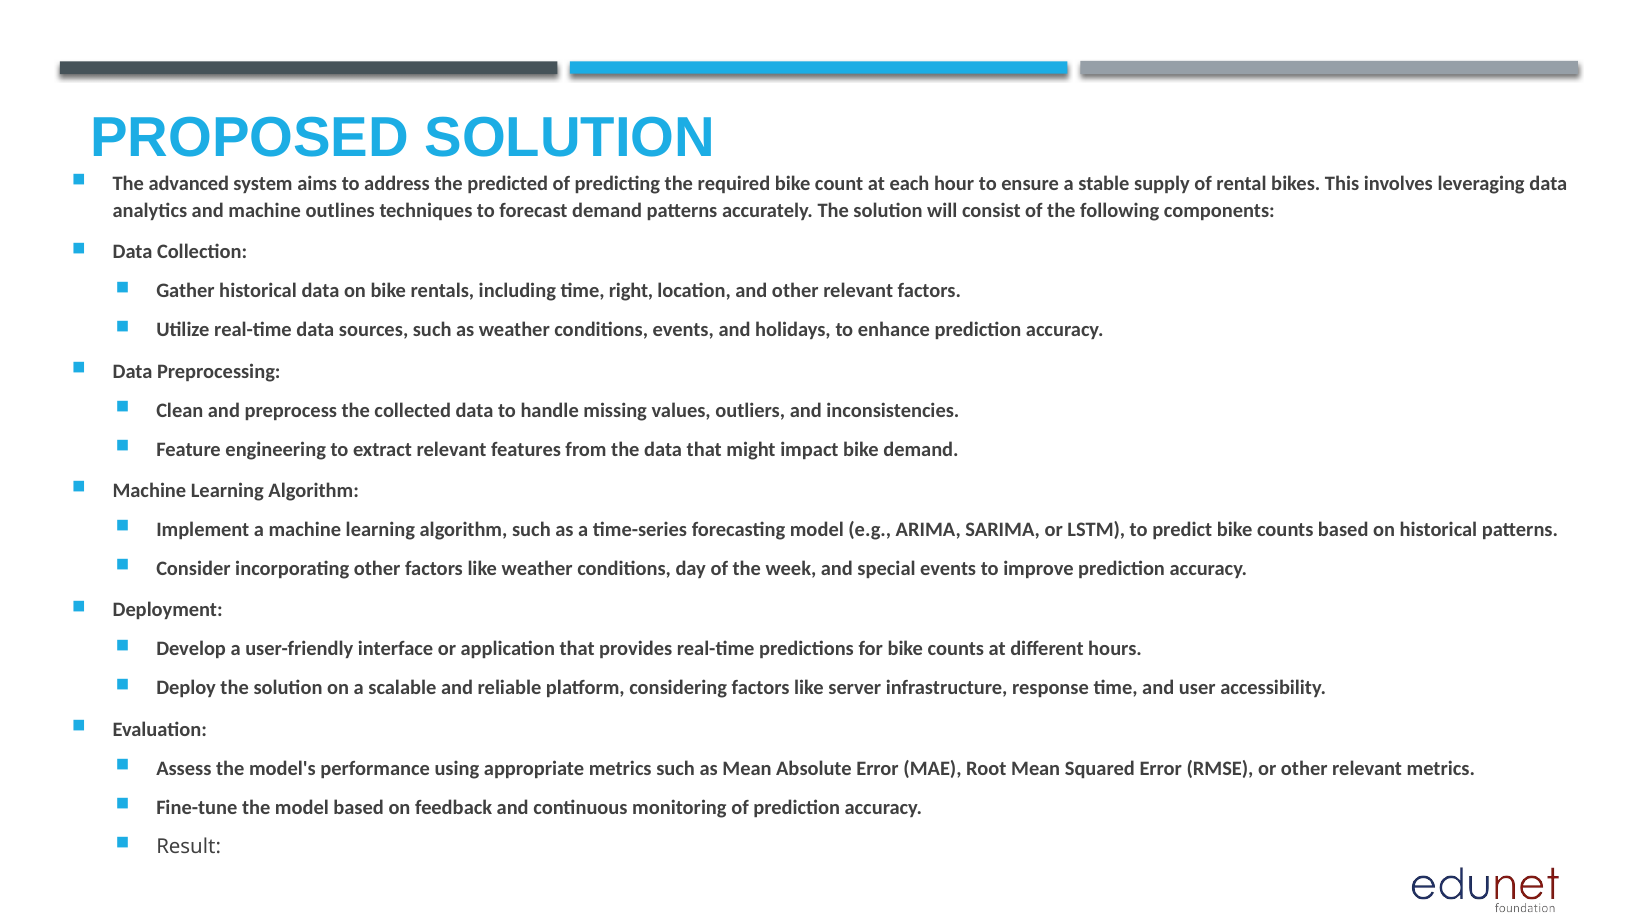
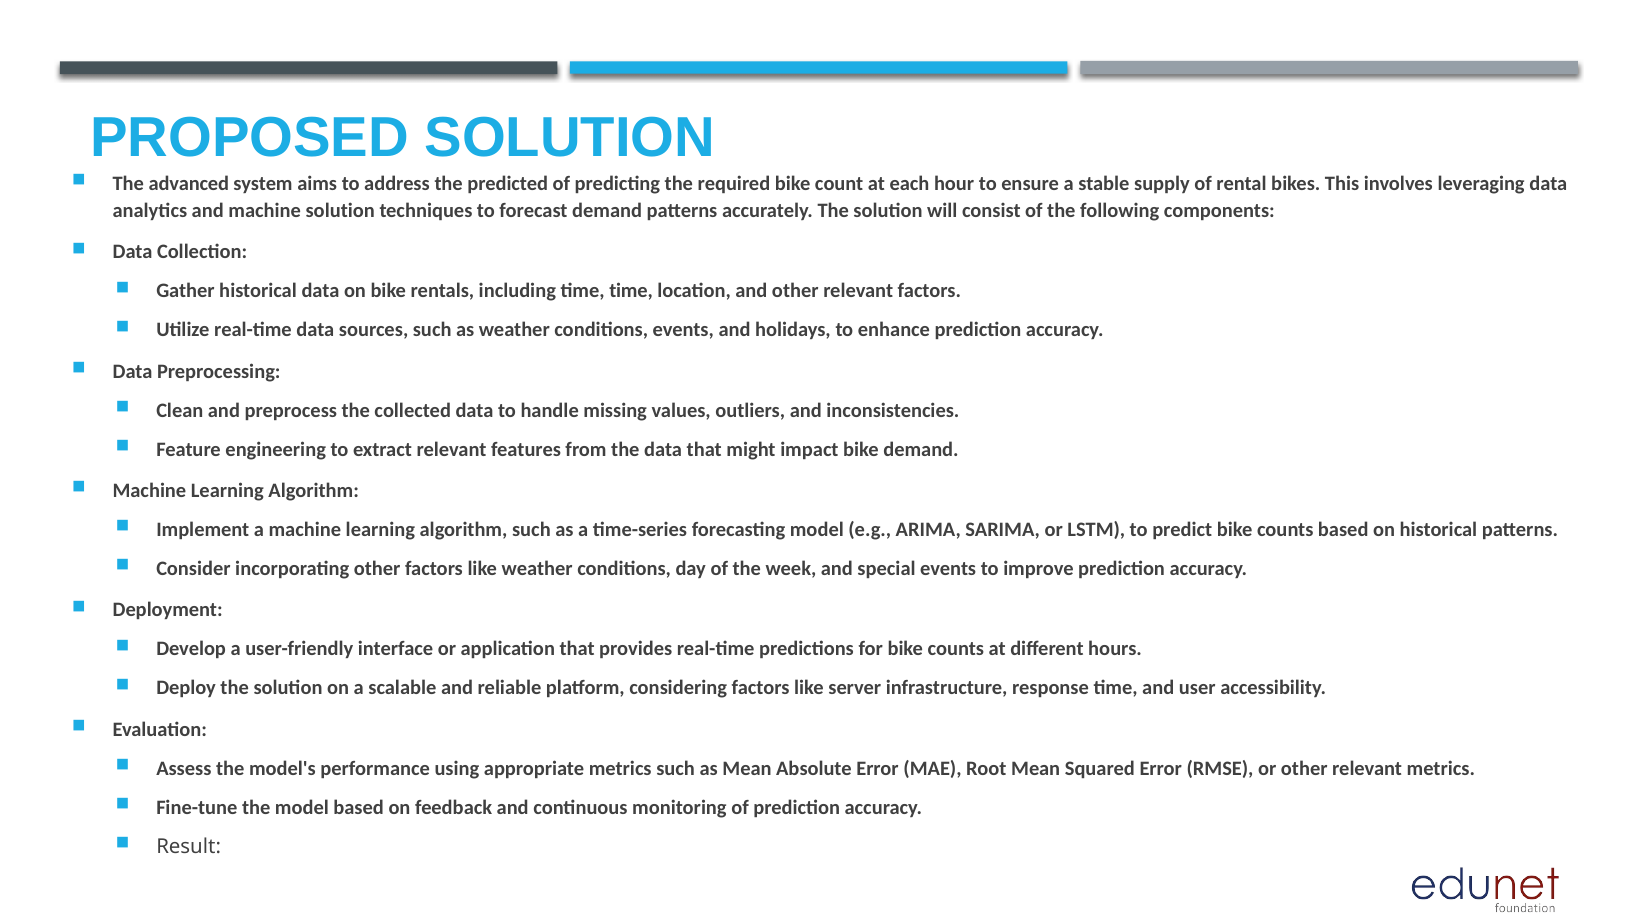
machine outlines: outlines -> solution
time right: right -> time
